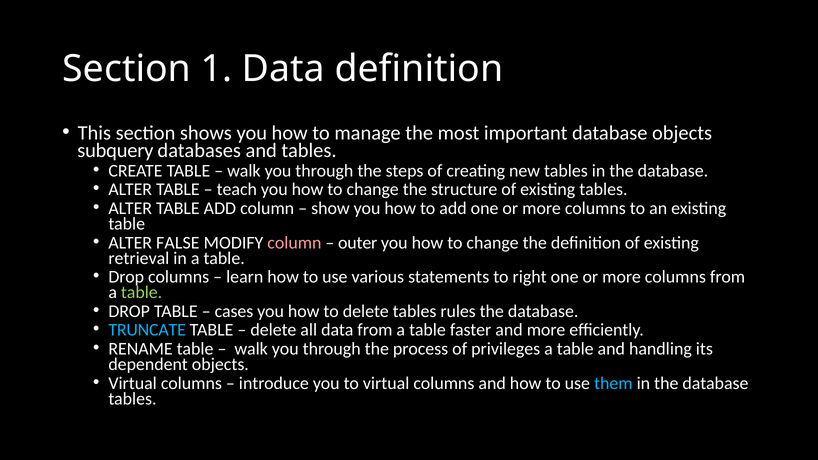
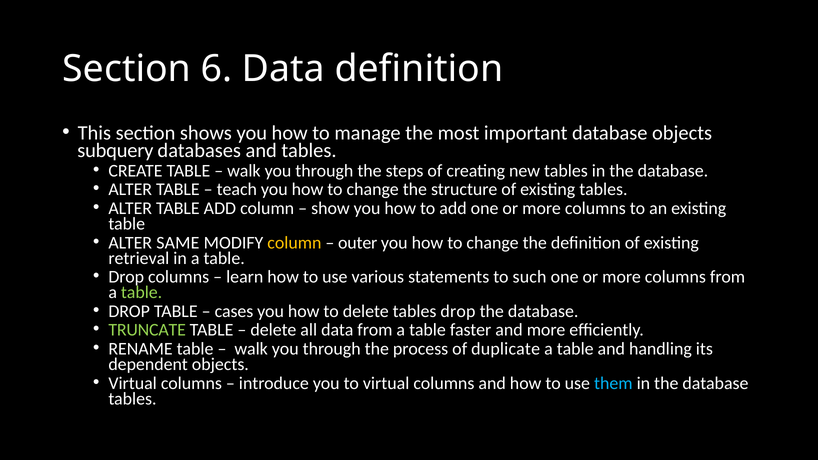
1: 1 -> 6
FALSE: FALSE -> SAME
column at (294, 243) colour: pink -> yellow
right: right -> such
tables rules: rules -> drop
TRUNCATE colour: light blue -> light green
privileges: privileges -> duplicate
